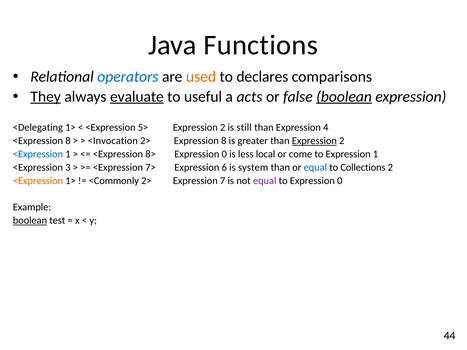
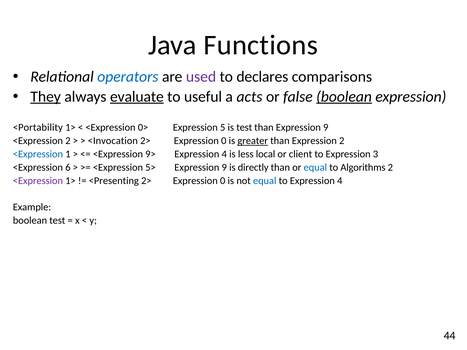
used colour: orange -> purple
<Delegating: <Delegating -> <Portability
5>: 5> -> 0>
2 at (223, 128): 2 -> 5
is still: still -> test
than Expression 4: 4 -> 9
<Expression 8: 8 -> 2
8 at (224, 141): 8 -> 0
greater underline: none -> present
Expression at (314, 141) underline: present -> none
8>: 8> -> 9>
0 at (224, 154): 0 -> 4
come: come -> client
Expression 1: 1 -> 3
3: 3 -> 6
7>: 7> -> 5>
6 at (224, 167): 6 -> 9
system: system -> directly
Collections: Collections -> Algorithms
<Expression at (38, 181) colour: orange -> purple
<Commonly: <Commonly -> <Presenting
7 at (223, 181): 7 -> 0
equal at (265, 181) colour: purple -> blue
to Expression 0: 0 -> 4
boolean at (30, 221) underline: present -> none
